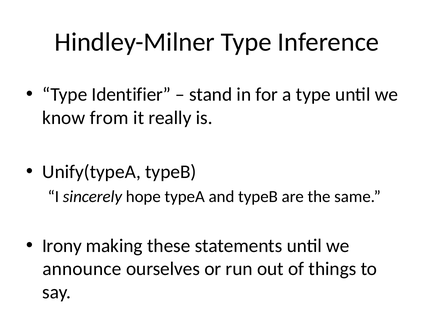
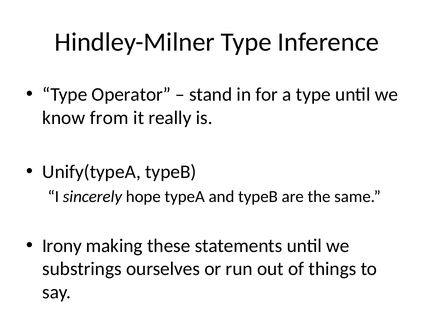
Identifier: Identifier -> Operator
announce: announce -> substrings
